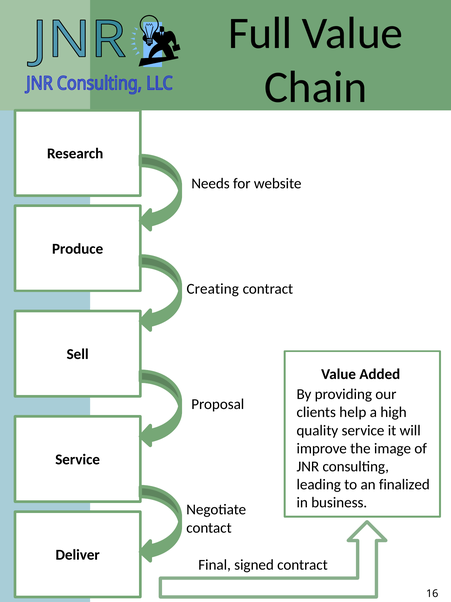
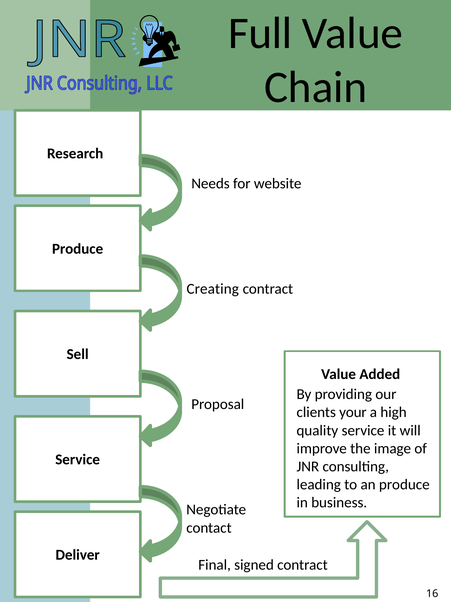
help: help -> your
an finalized: finalized -> produce
